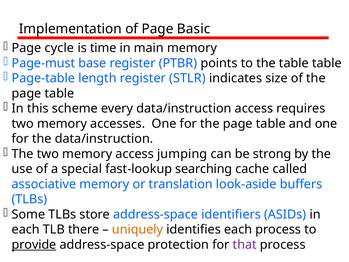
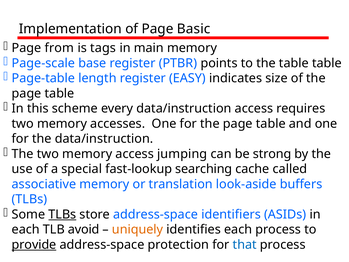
cycle: cycle -> from
time: time -> tags
Page-must: Page-must -> Page-scale
STLR: STLR -> EASY
TLBs at (62, 214) underline: none -> present
there: there -> avoid
that colour: purple -> blue
